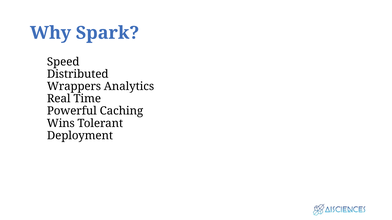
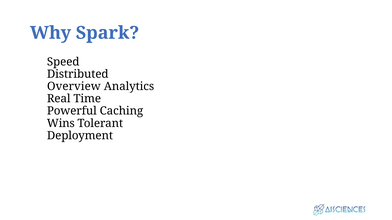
Wrappers: Wrappers -> Overview
